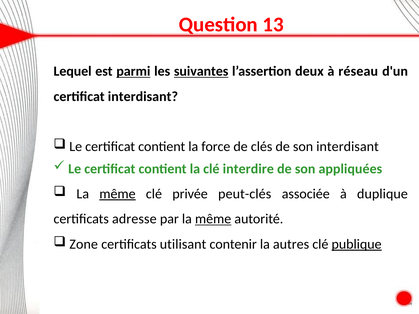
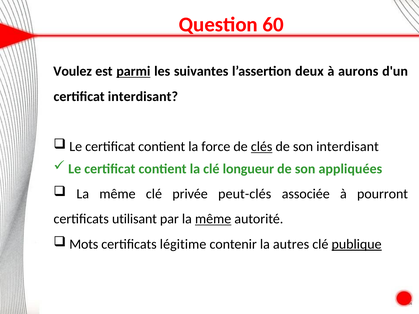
13: 13 -> 60
Lequel: Lequel -> Voulez
suivantes underline: present -> none
réseau: réseau -> aurons
clés underline: none -> present
interdire: interdire -> longueur
même at (117, 194) underline: present -> none
duplique: duplique -> pourront
adresse: adresse -> utilisant
Zone: Zone -> Mots
utilisant: utilisant -> légitime
